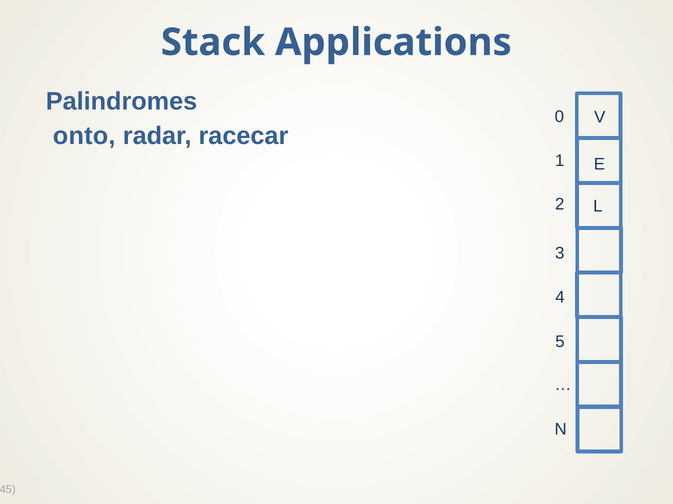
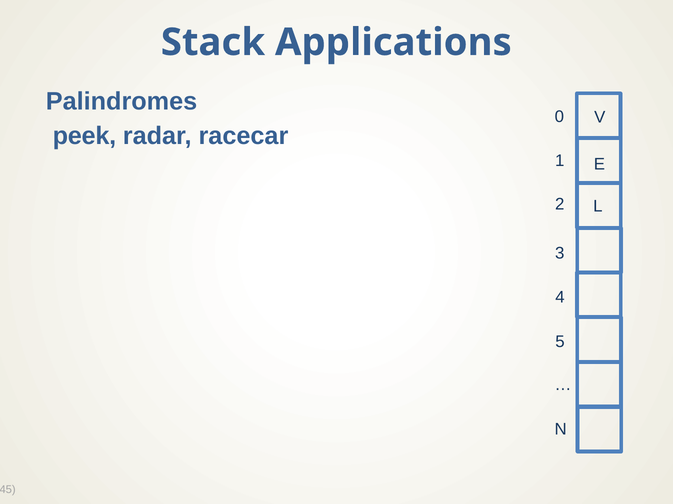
onto: onto -> peek
